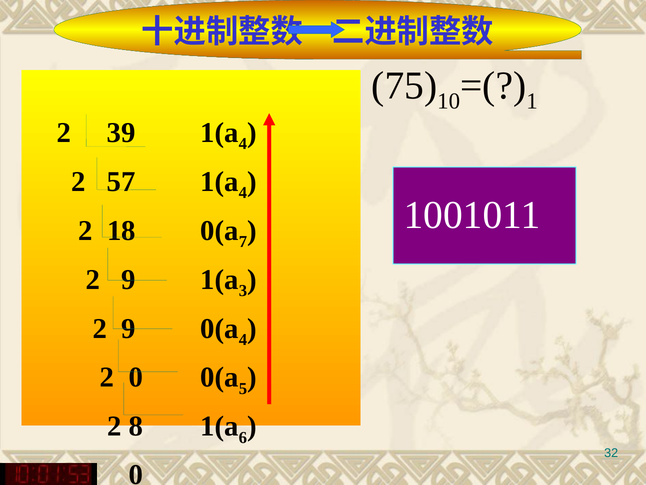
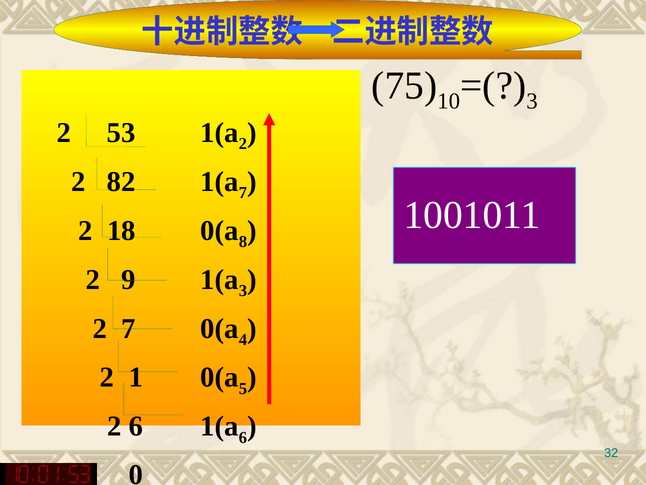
1 at (532, 101): 1 -> 3
39: 39 -> 53
4 at (243, 144): 4 -> 2
57: 57 -> 82
4 at (243, 193): 4 -> 7
7: 7 -> 8
9 at (129, 328): 9 -> 7
2 0: 0 -> 1
2 8: 8 -> 6
